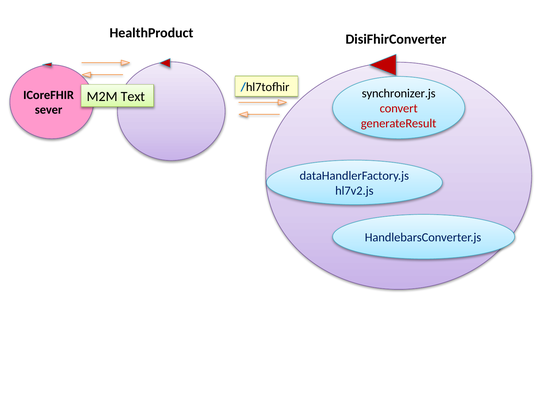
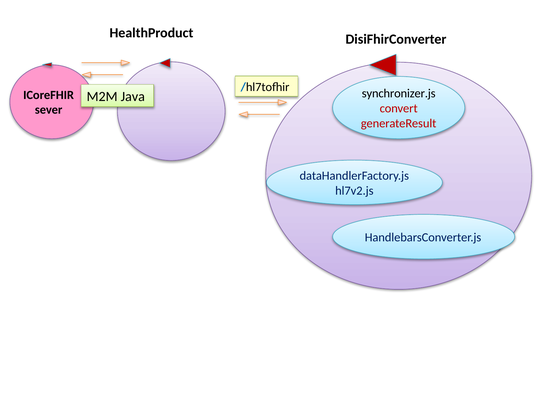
Text: Text -> Java
